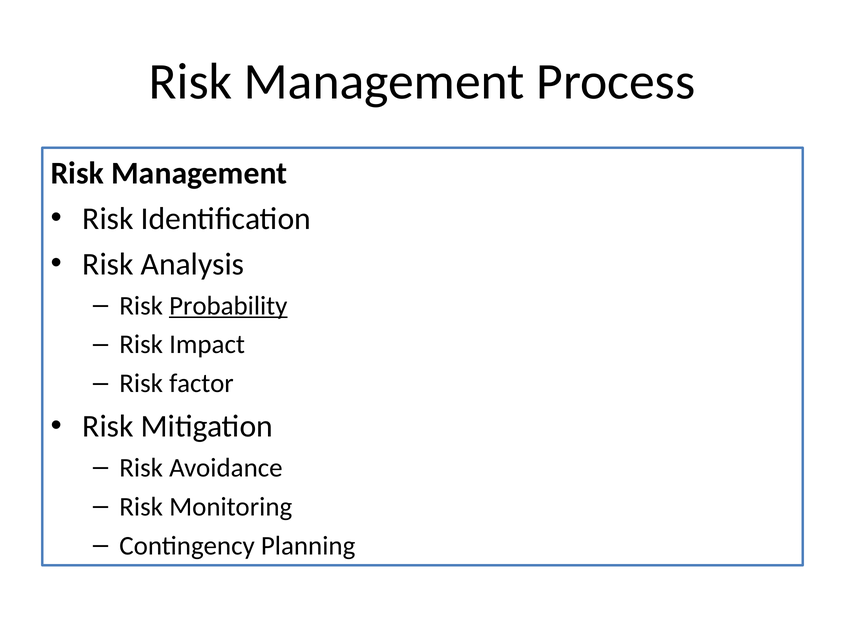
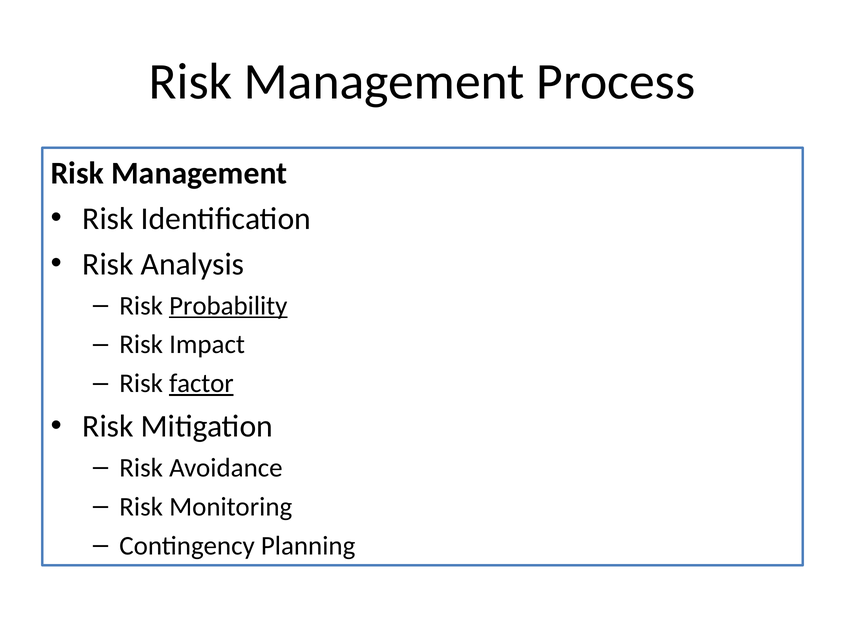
factor underline: none -> present
